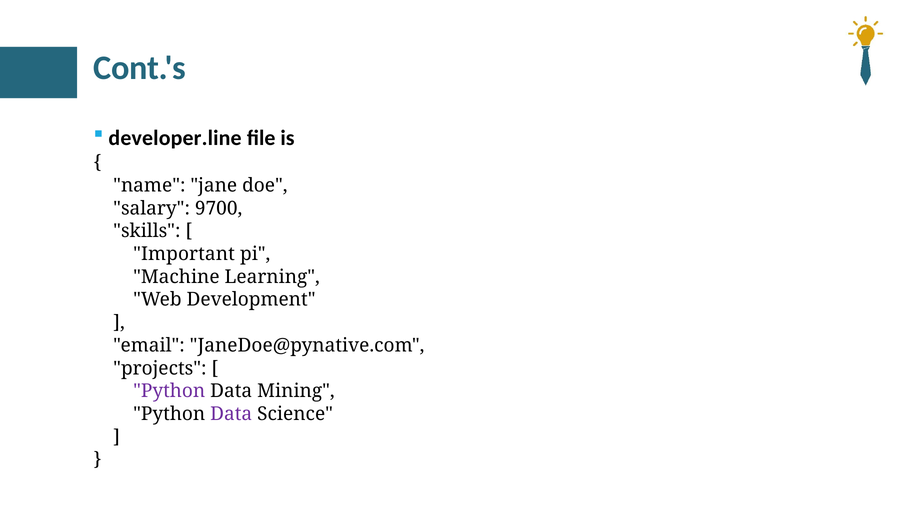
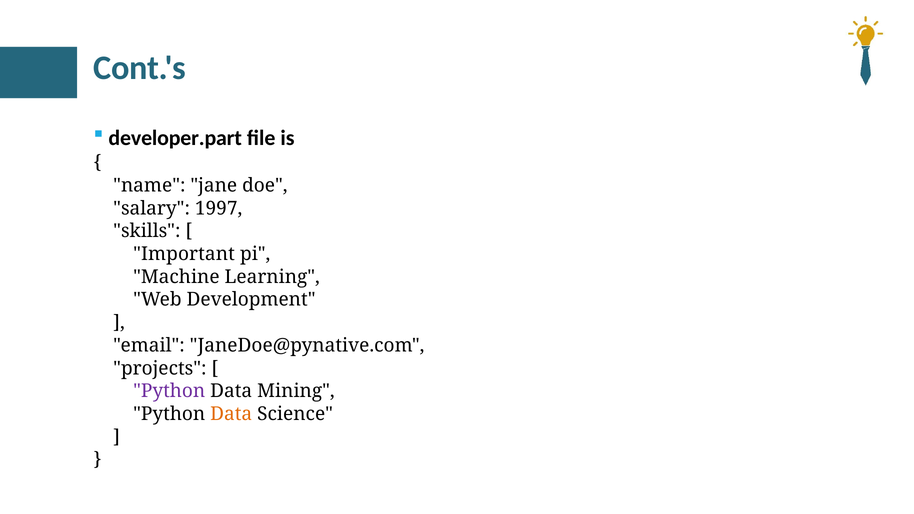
developer.line: developer.line -> developer.part
9700: 9700 -> 1997
Data at (231, 414) colour: purple -> orange
